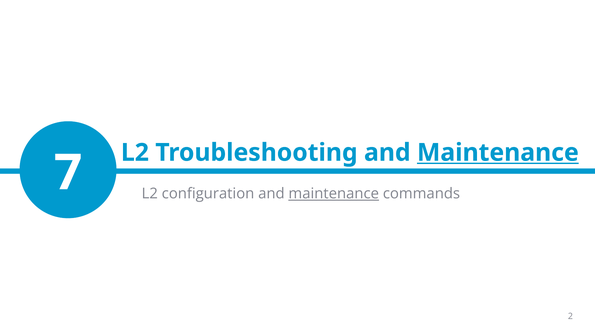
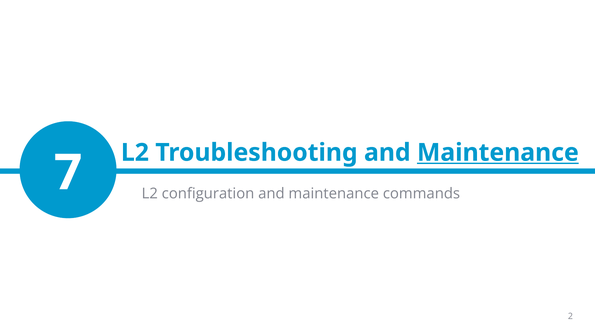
maintenance at (334, 193) underline: present -> none
